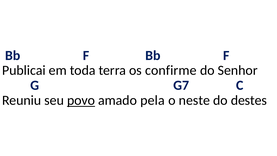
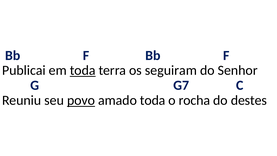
toda at (83, 70) underline: none -> present
confirme: confirme -> seguiram
amado pela: pela -> toda
neste: neste -> rocha
